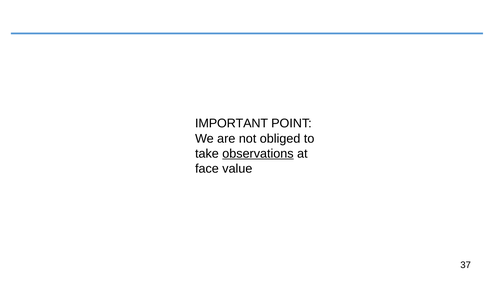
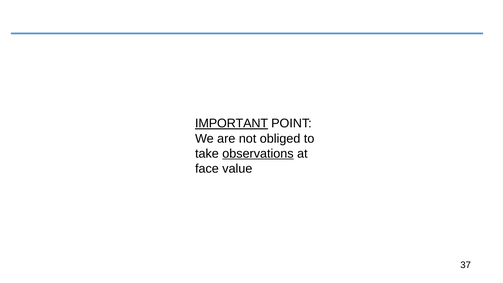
IMPORTANT underline: none -> present
